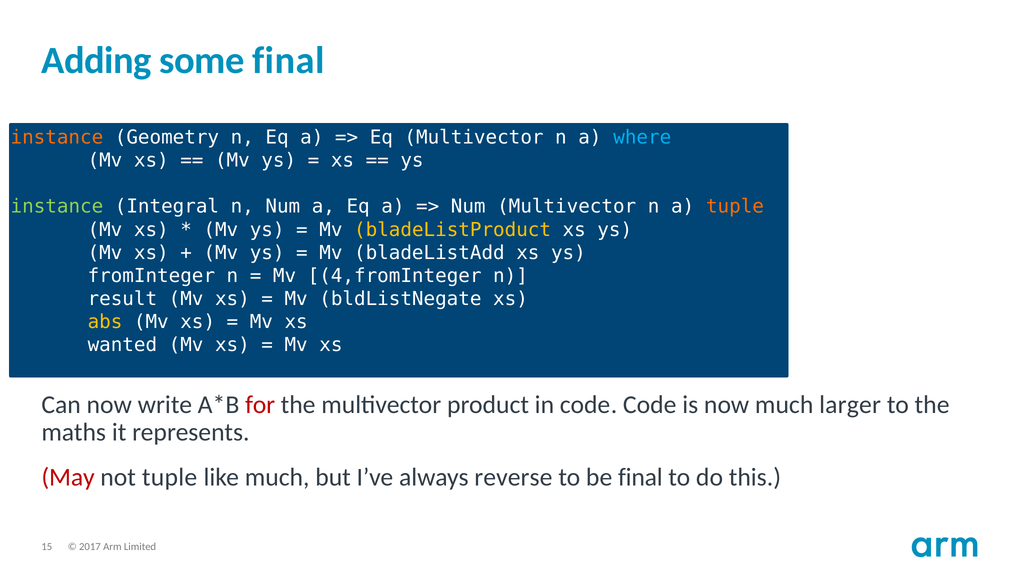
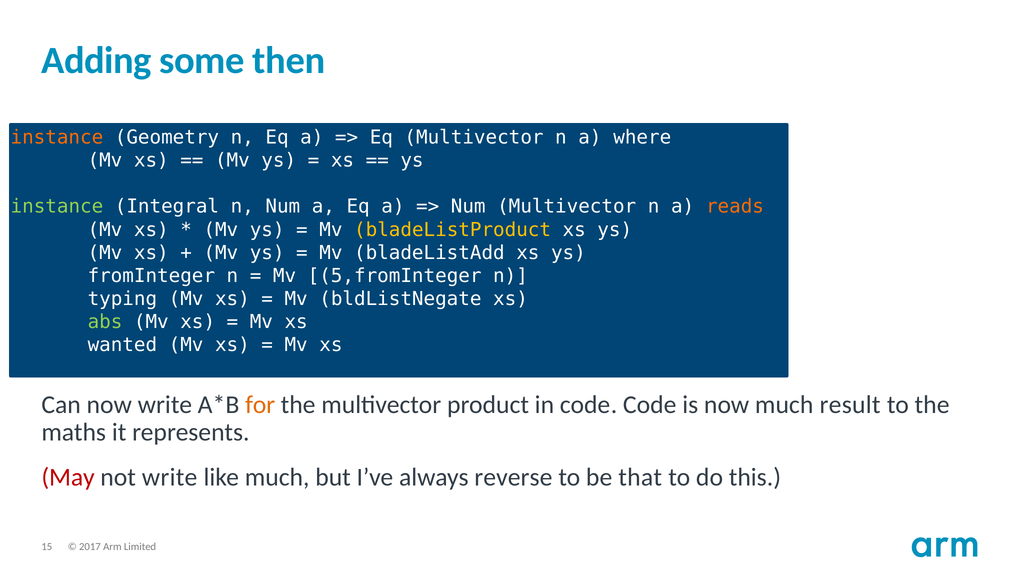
some final: final -> then
where colour: light blue -> white
a tuple: tuple -> reads
4,fromInteger: 4,fromInteger -> 5,fromInteger
result: result -> typing
abs colour: yellow -> light green
for colour: red -> orange
larger: larger -> result
not tuple: tuple -> write
be final: final -> that
